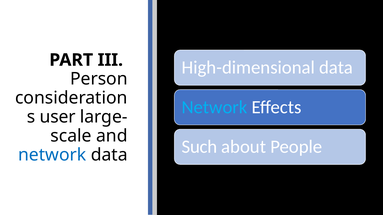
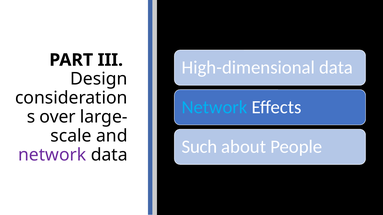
Person: Person -> Design
user: user -> over
network at (52, 155) colour: blue -> purple
